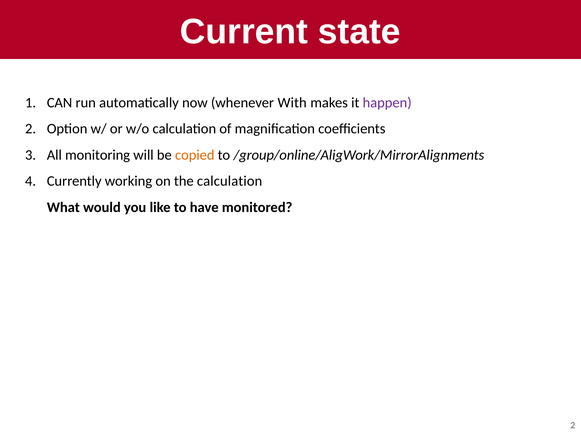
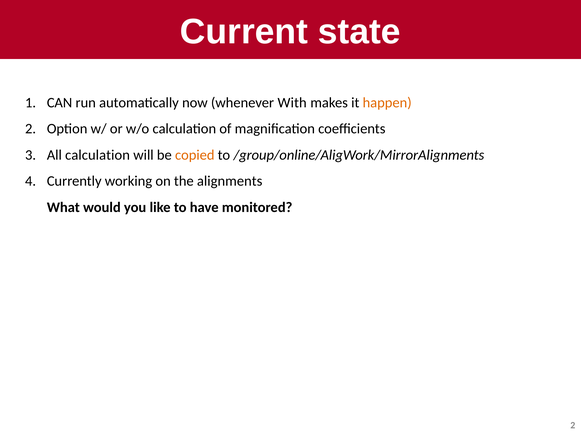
happen colour: purple -> orange
All monitoring: monitoring -> calculation
the calculation: calculation -> alignments
